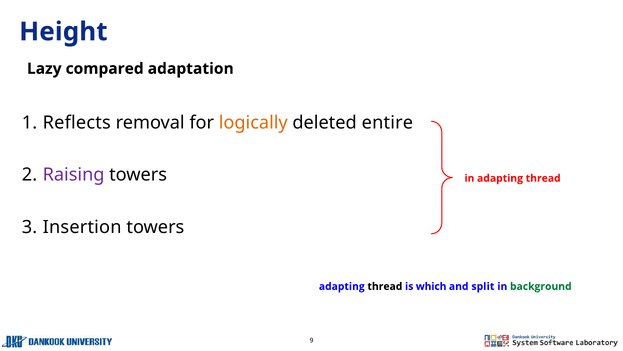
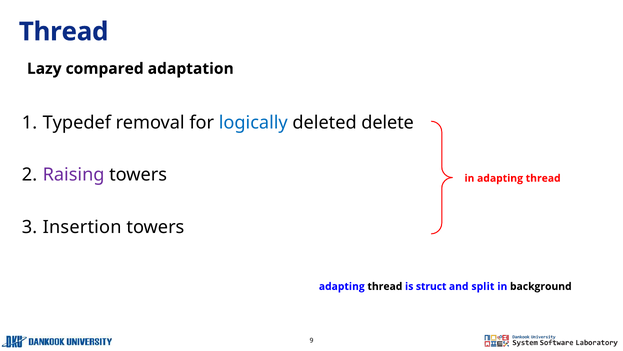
Height at (63, 32): Height -> Thread
Reflects: Reflects -> Typedef
logically colour: orange -> blue
entire: entire -> delete
which: which -> struct
background colour: green -> black
